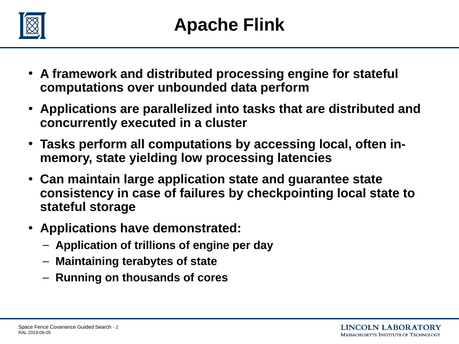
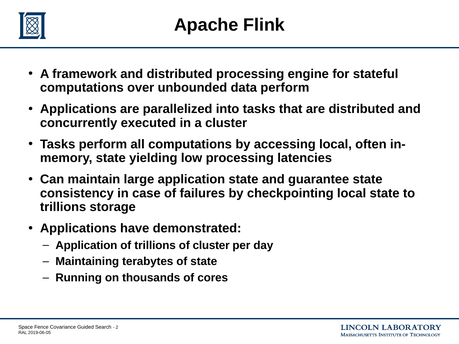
stateful at (63, 207): stateful -> trillions
of engine: engine -> cluster
